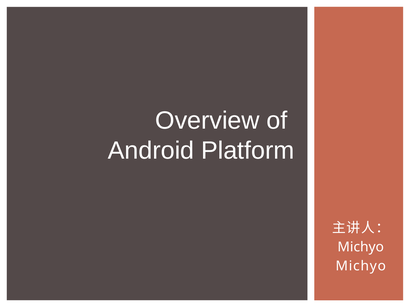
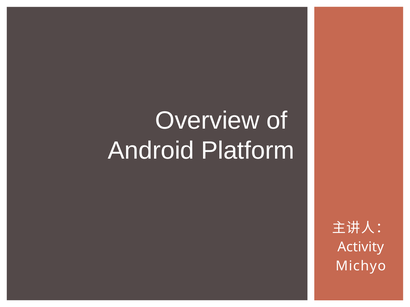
Michyo at (361, 247): Michyo -> Activity
